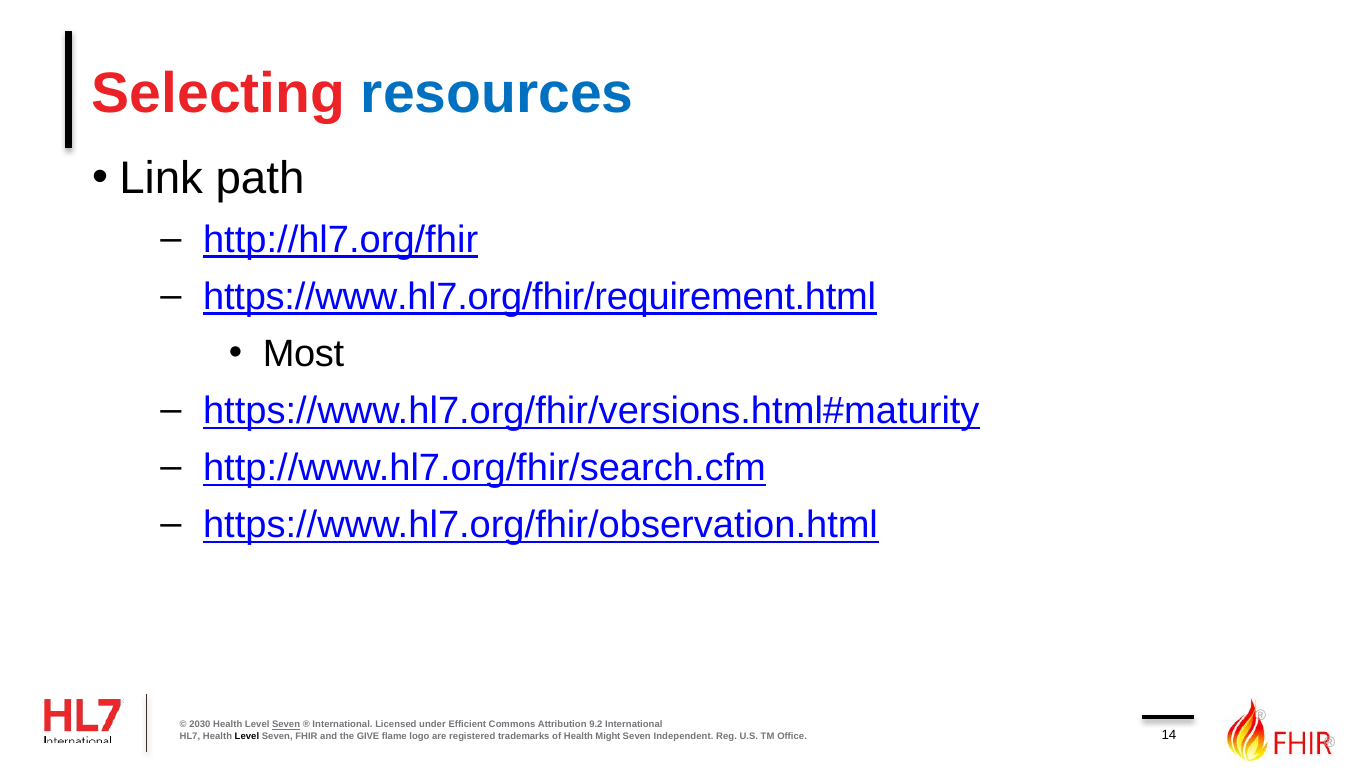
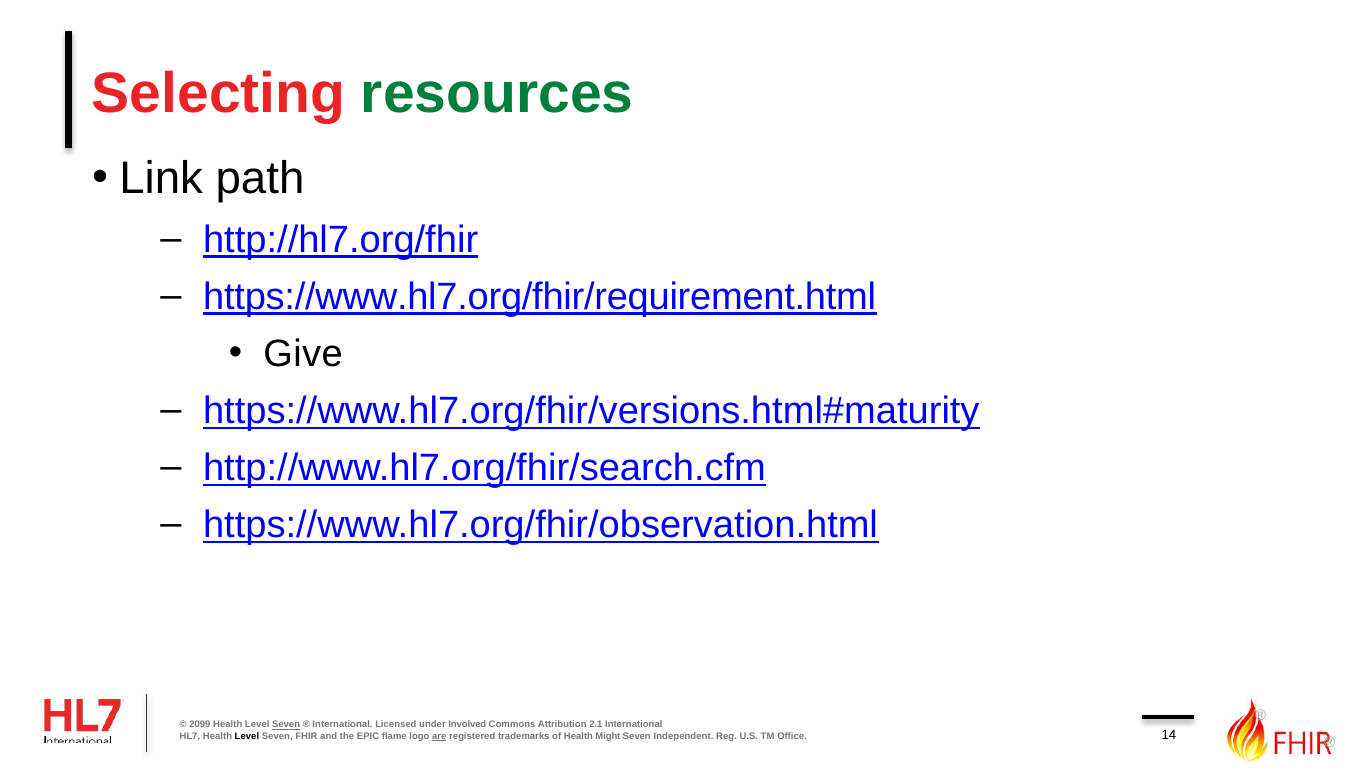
resources colour: blue -> green
Most: Most -> Give
2030: 2030 -> 2099
Efficient: Efficient -> Involved
9.2: 9.2 -> 2.1
GIVE: GIVE -> EPIC
are underline: none -> present
